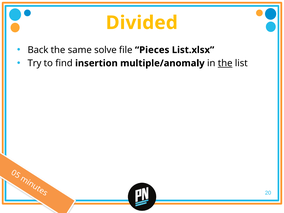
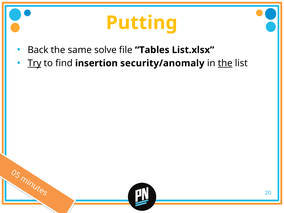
Divided: Divided -> Putting
Pieces: Pieces -> Tables
Try underline: none -> present
multiple/anomaly: multiple/anomaly -> security/anomaly
